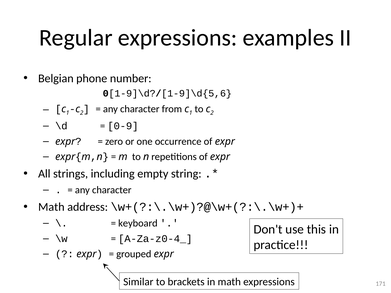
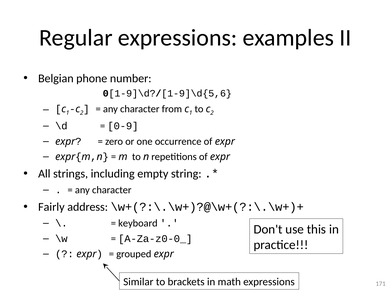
Math at (51, 207): Math -> Fairly
A-Za-z0-4_: A-Za-z0-4_ -> A-Za-z0-0_
